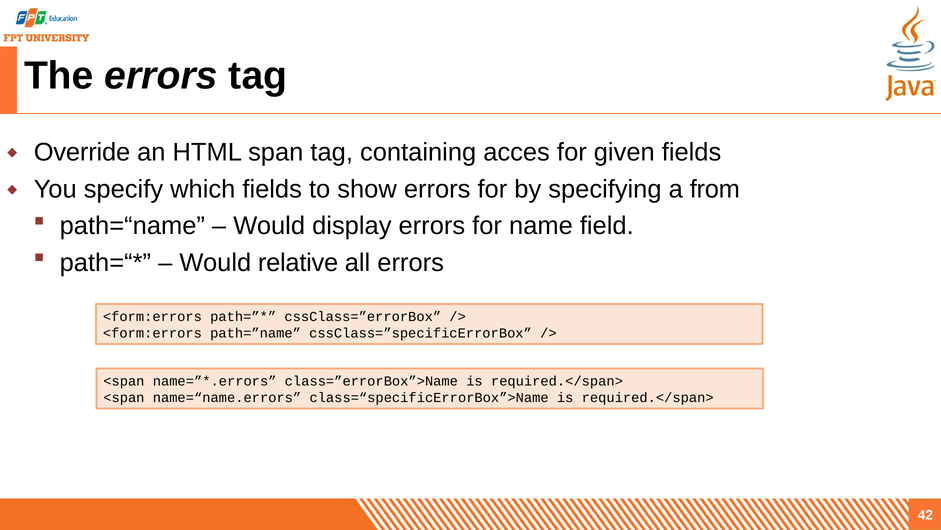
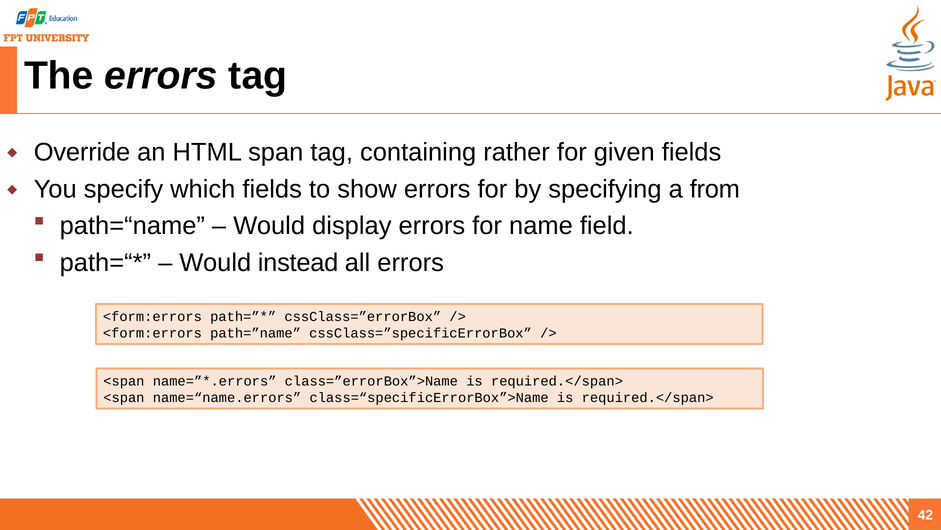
acces: acces -> rather
relative: relative -> instead
